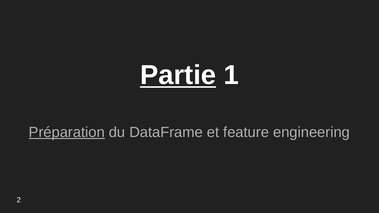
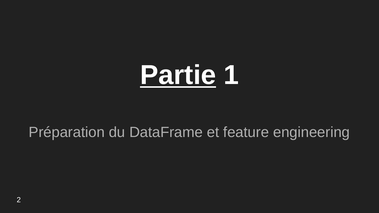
Préparation underline: present -> none
